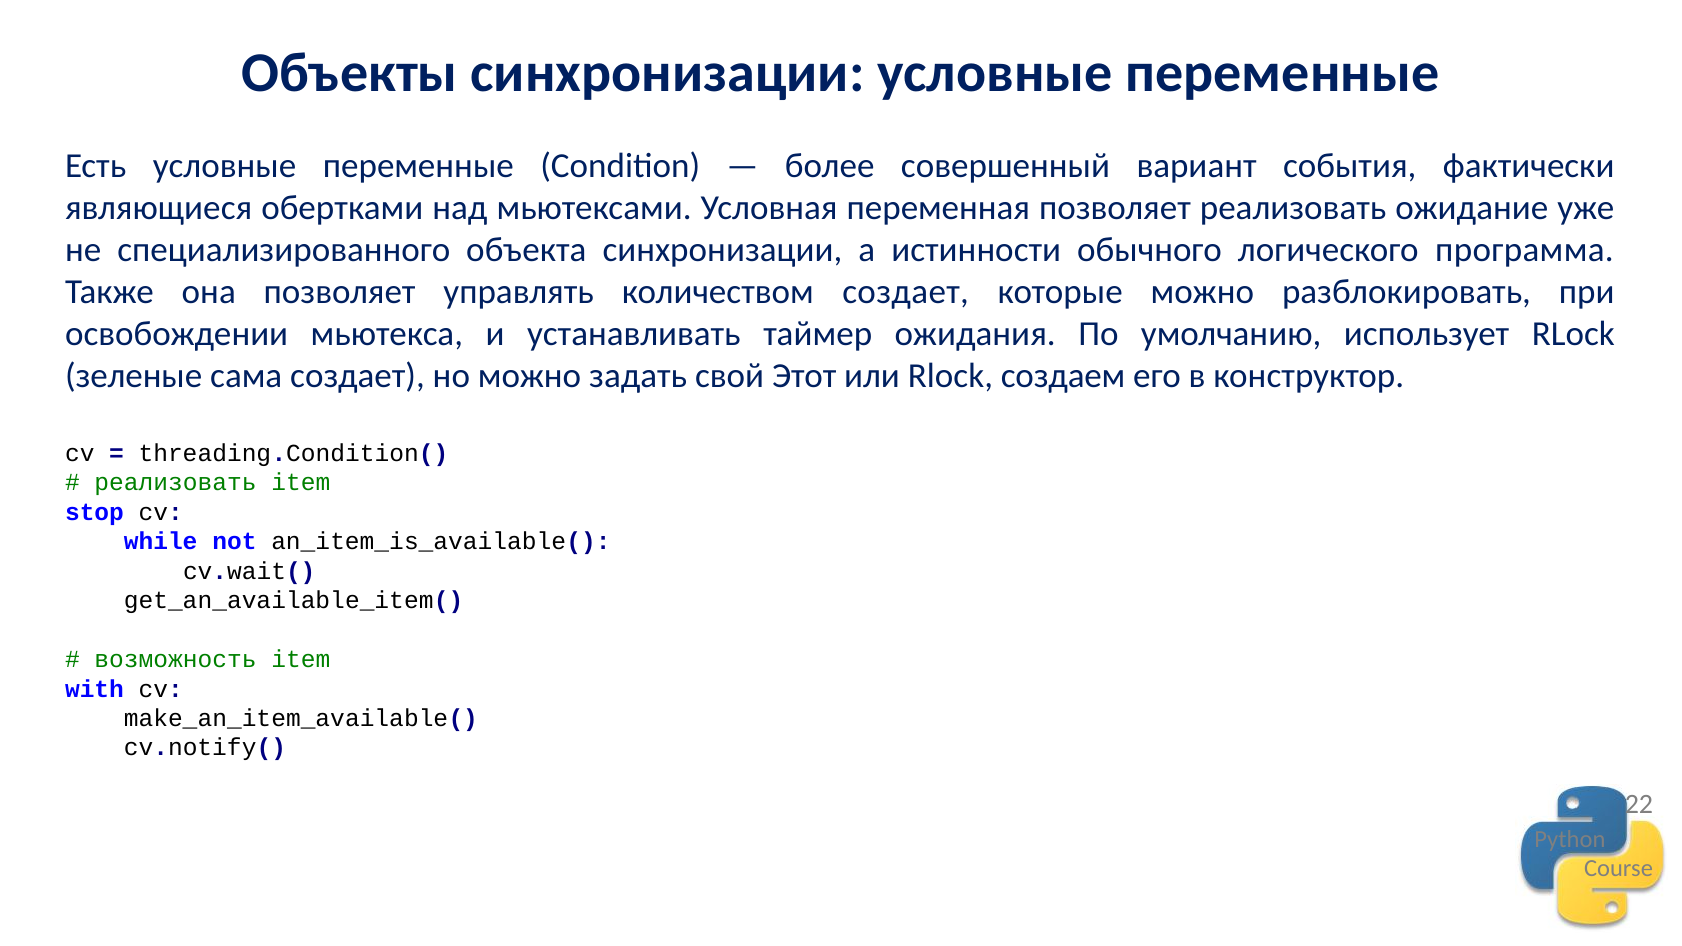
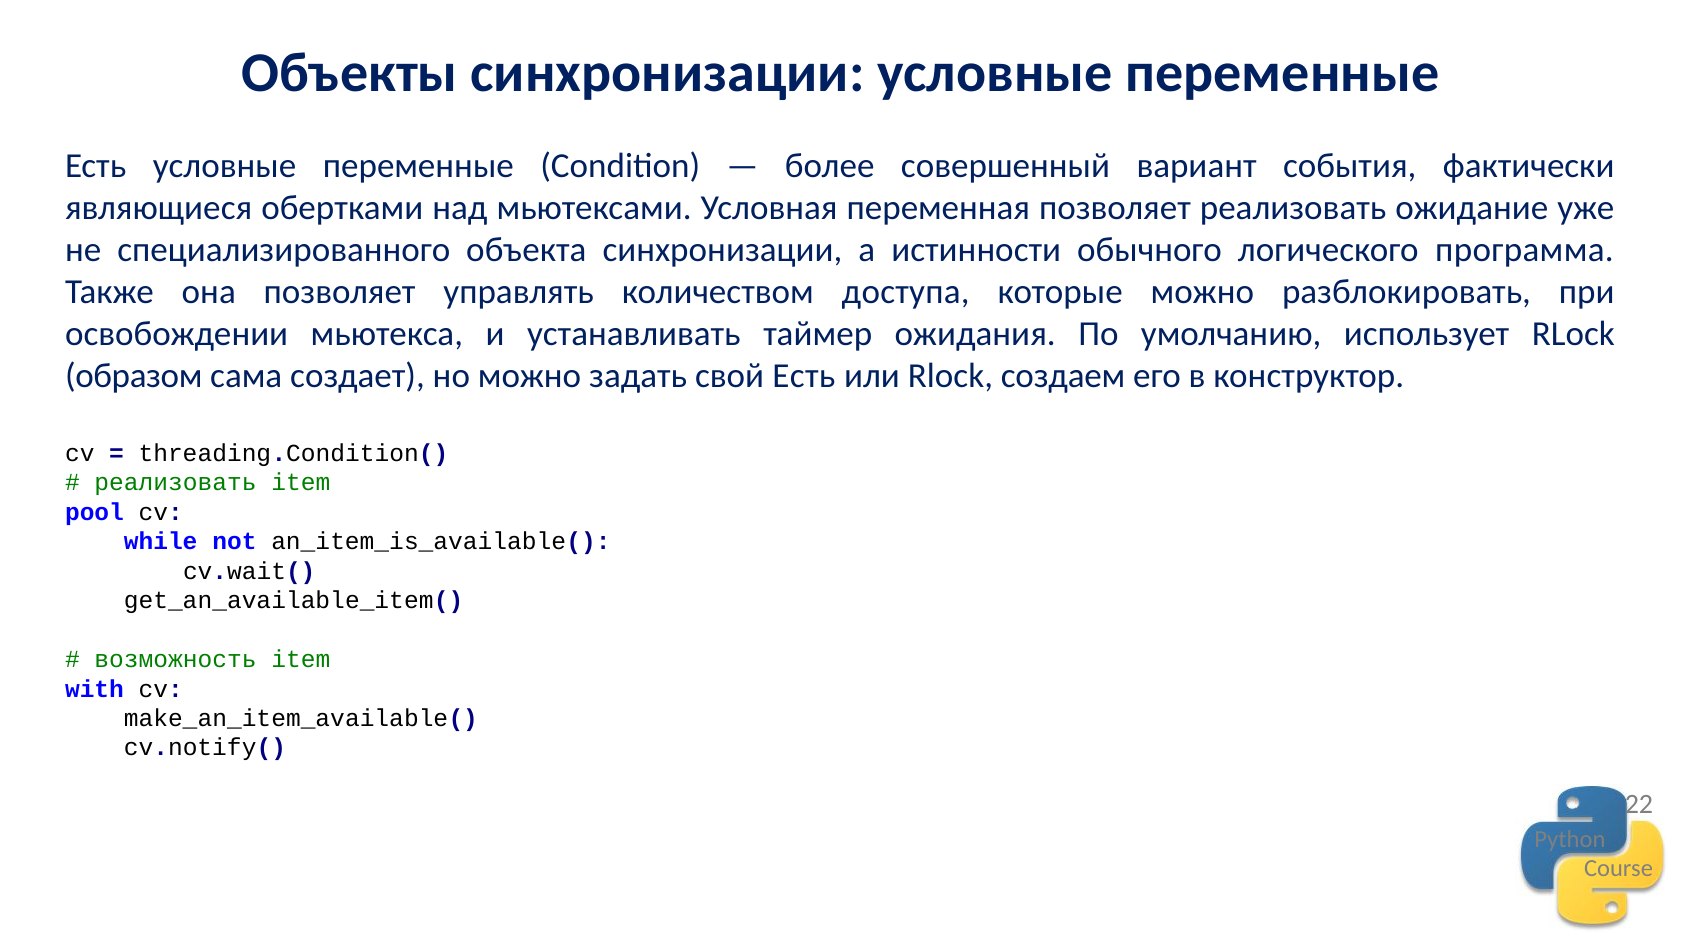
количеством создает: создает -> доступа
зеленые: зеленые -> образом
свой Этот: Этот -> Есть
stop: stop -> pool
